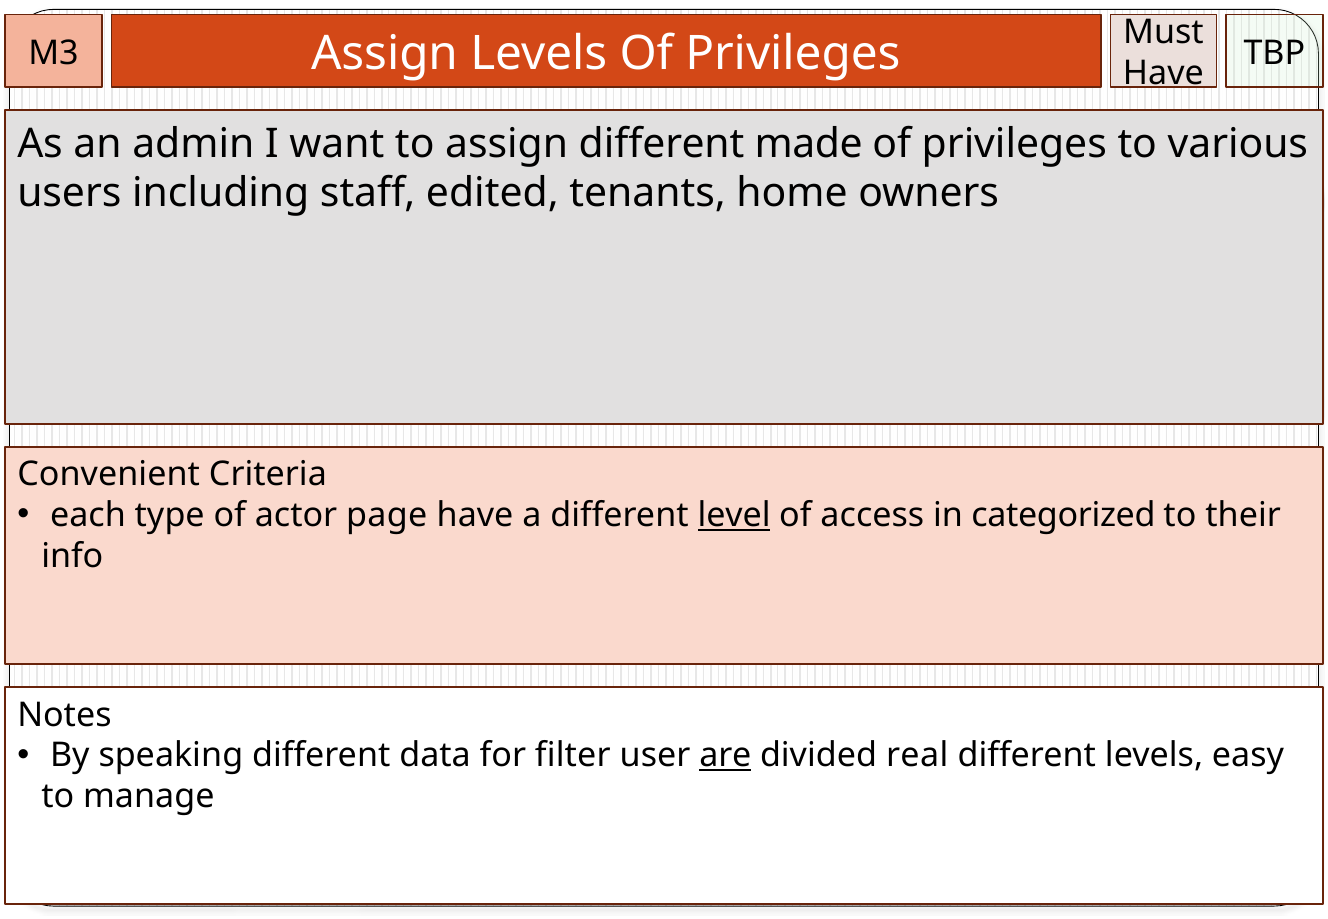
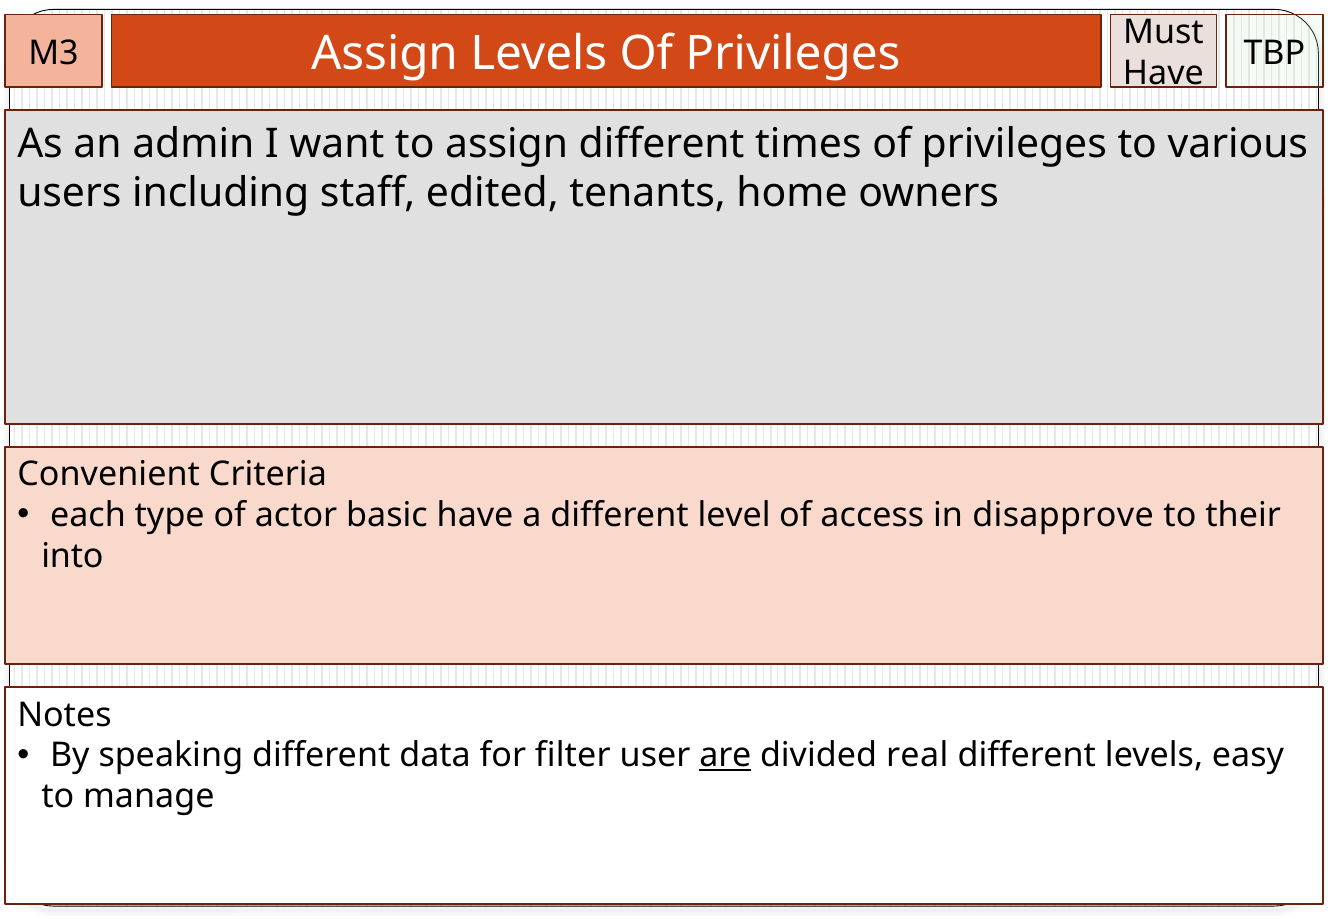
made: made -> times
page: page -> basic
level underline: present -> none
categorized: categorized -> disapprove
info: info -> into
